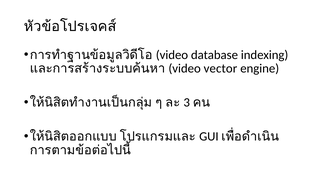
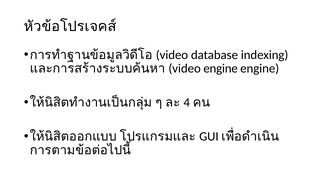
video vector: vector -> engine
3: 3 -> 4
